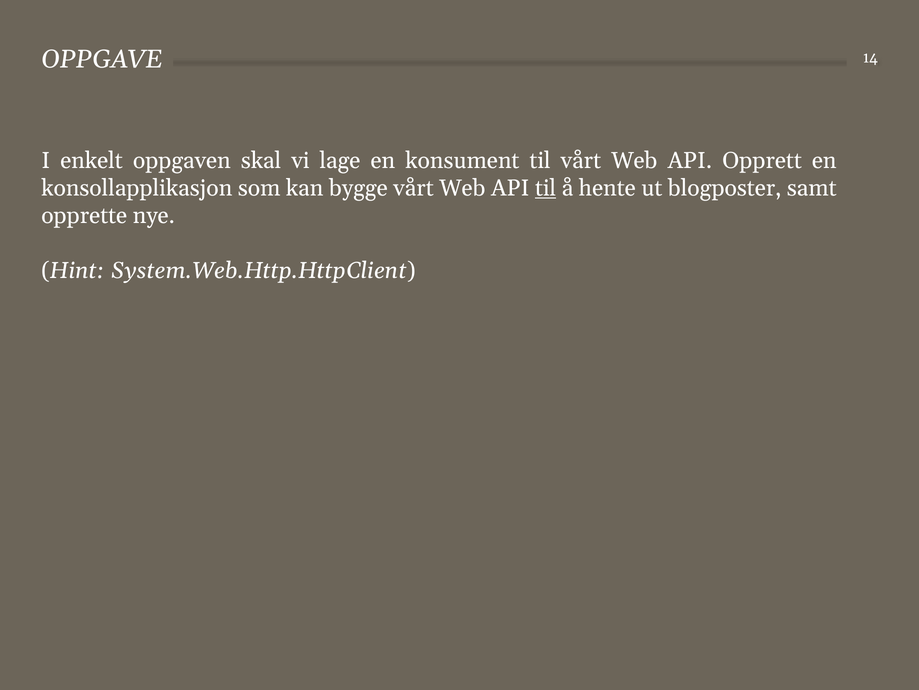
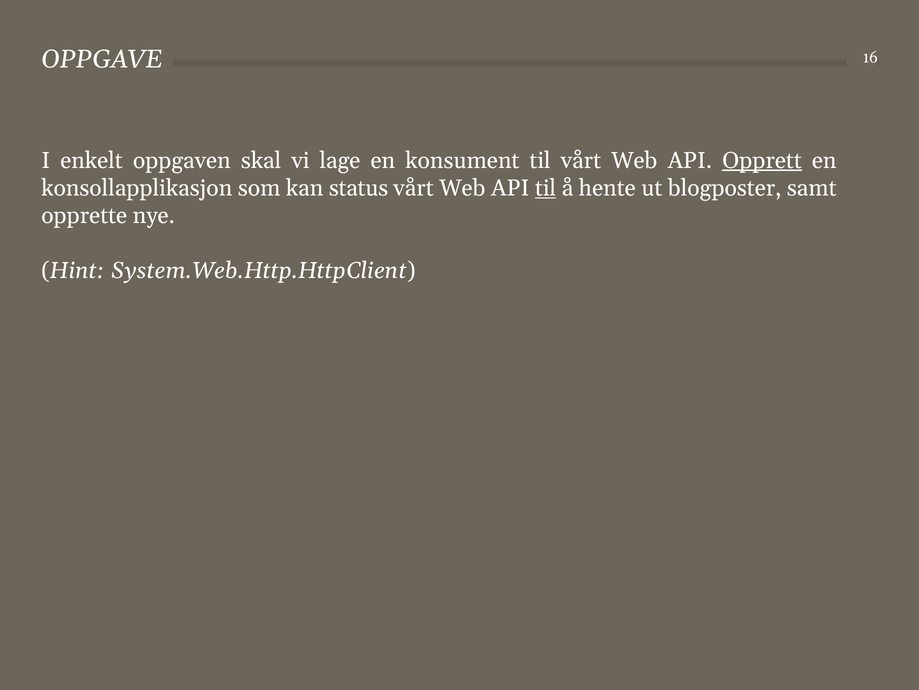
14: 14 -> 16
Opprett underline: none -> present
bygge: bygge -> status
